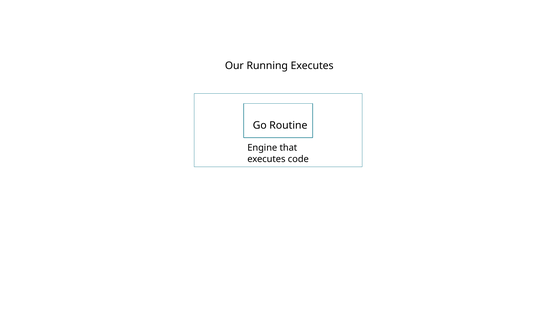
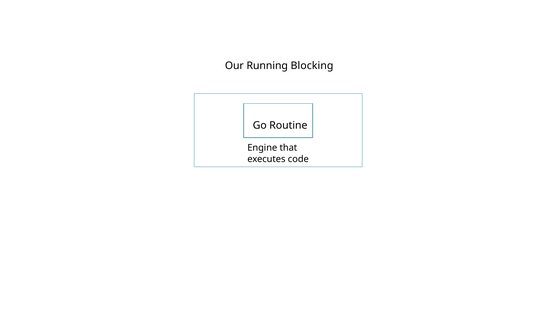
Running Executes: Executes -> Blocking
